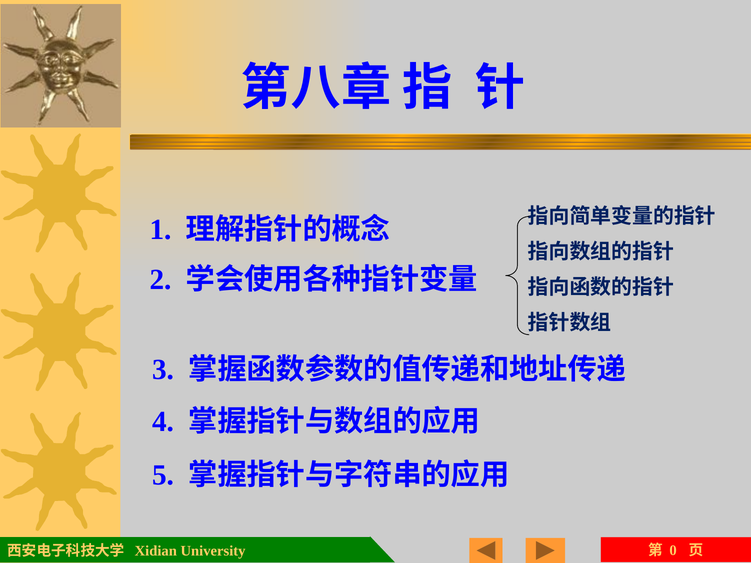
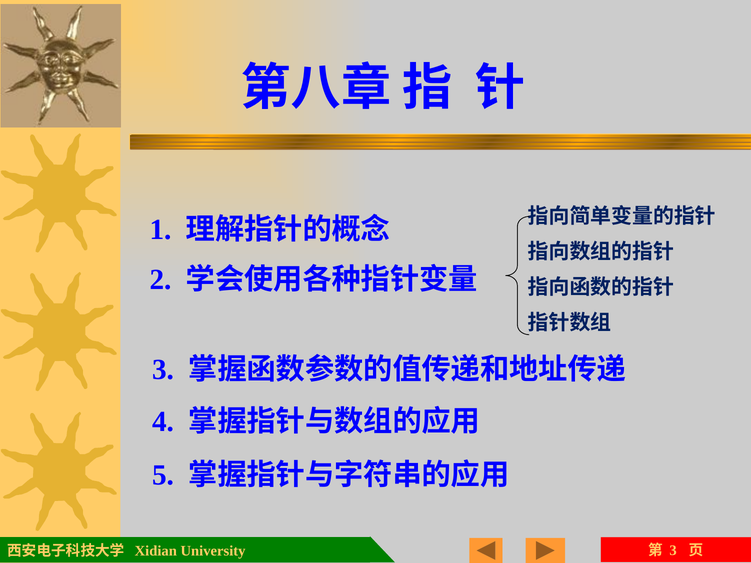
0 at (673, 551): 0 -> 3
